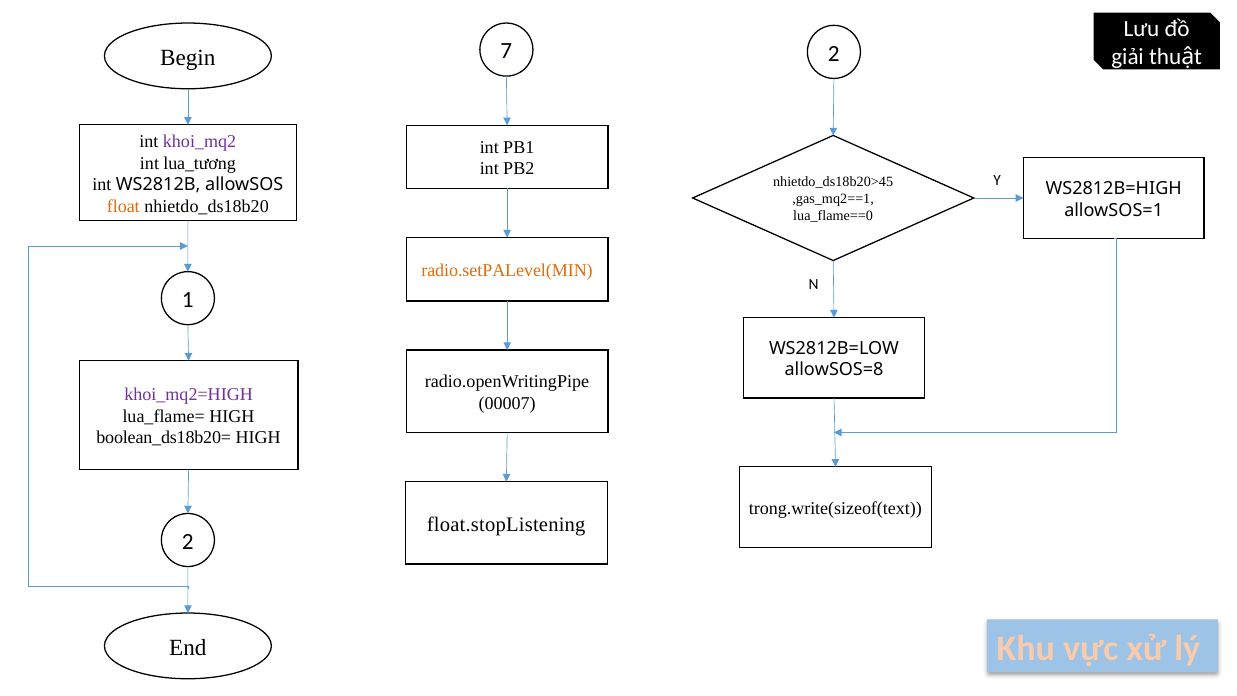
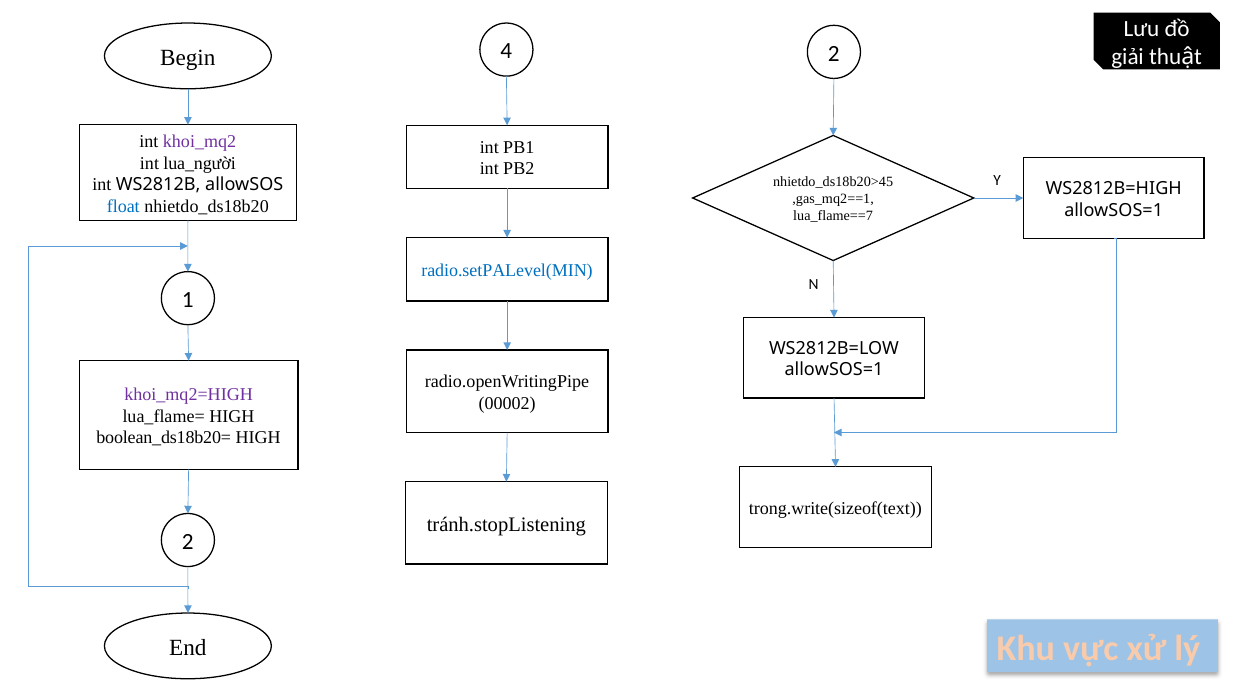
7: 7 -> 4
lua_tương: lua_tương -> lua_người
float colour: orange -> blue
lua_flame==0: lua_flame==0 -> lua_flame==7
radio.setPALevel(MIN colour: orange -> blue
allowSOS=8 at (834, 370): allowSOS=8 -> allowSOS=1
00007: 00007 -> 00002
float.stopListening: float.stopListening -> tránh.stopListening
